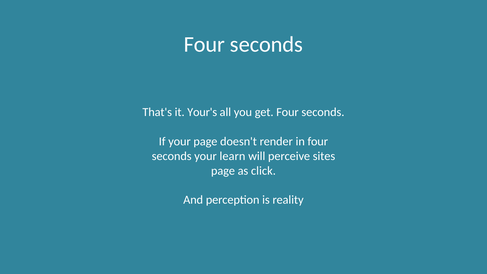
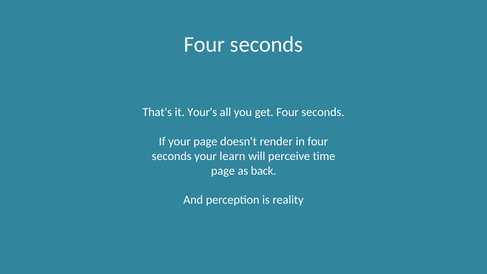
sites: sites -> time
click: click -> back
